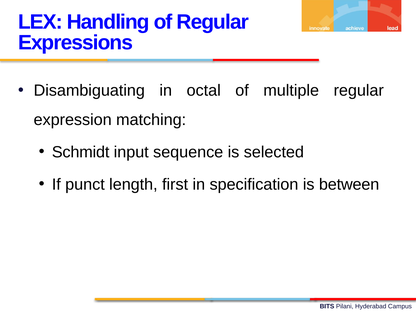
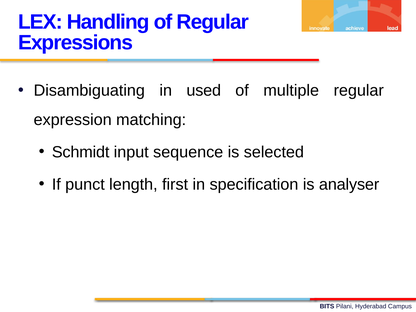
octal: octal -> used
between: between -> analyser
